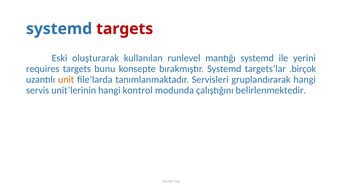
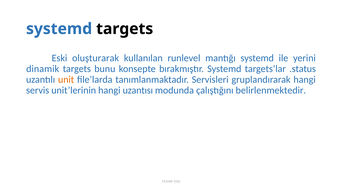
targets at (125, 29) colour: red -> black
requires: requires -> dinamik
.birçok: .birçok -> .status
kontrol: kontrol -> uzantısı
